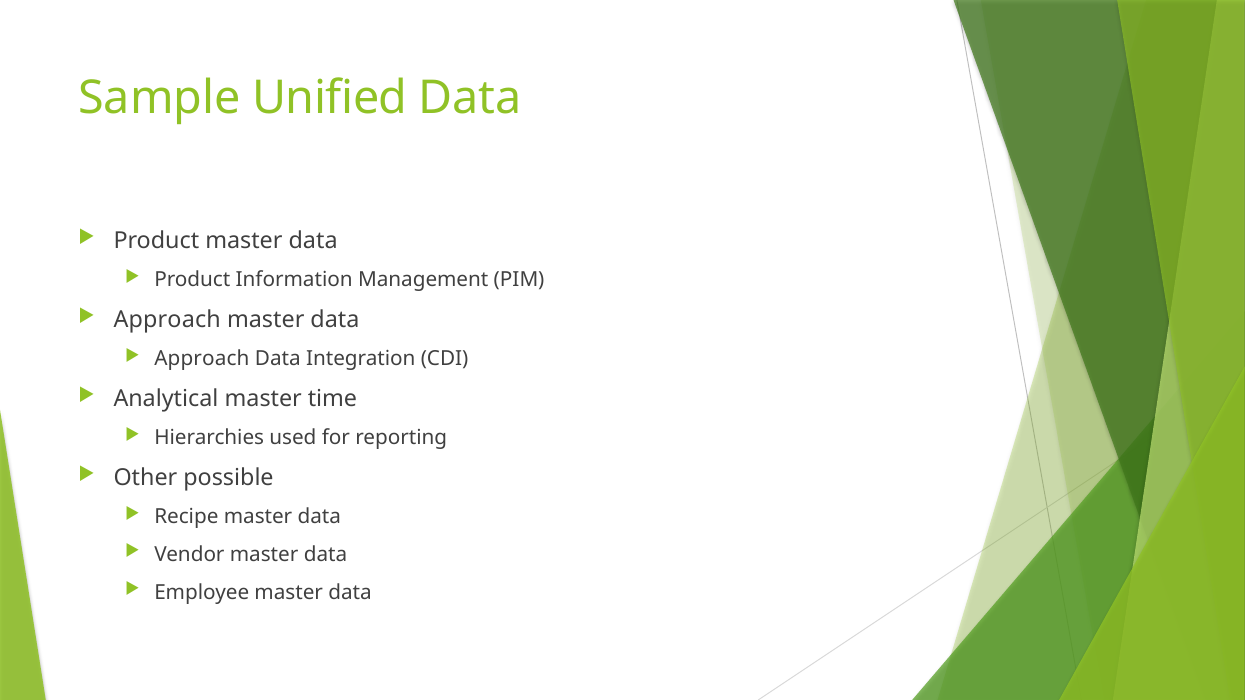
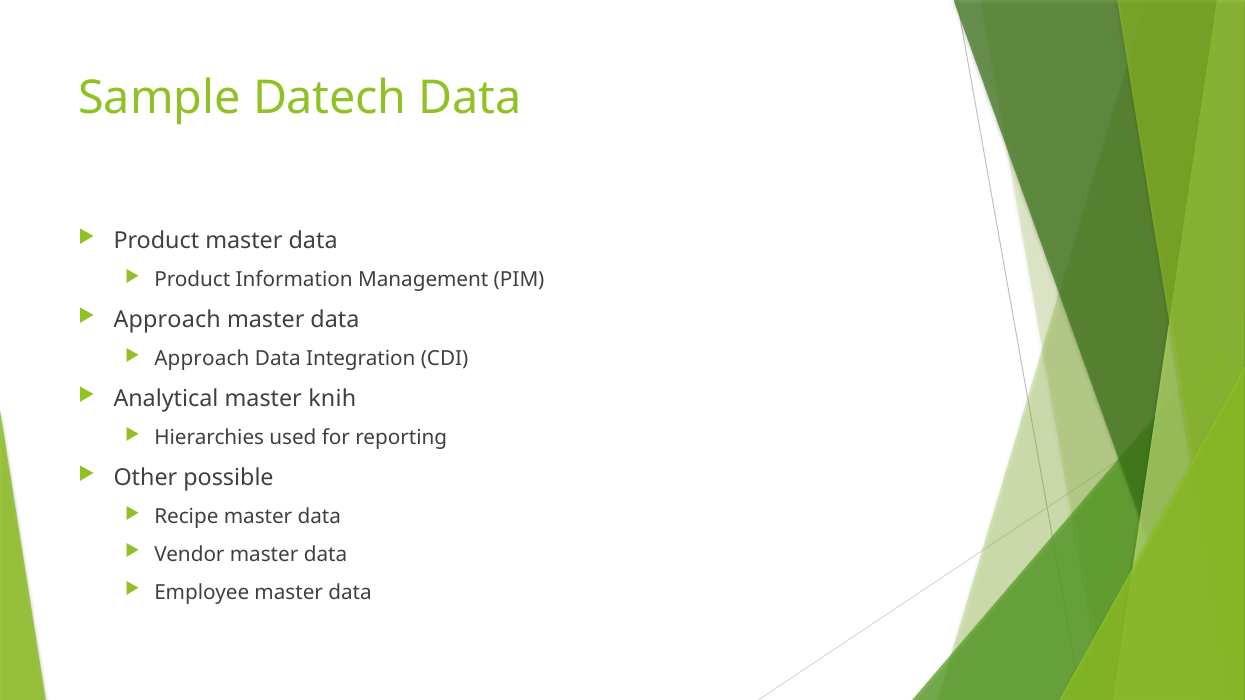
Unified: Unified -> Datech
time: time -> knih
